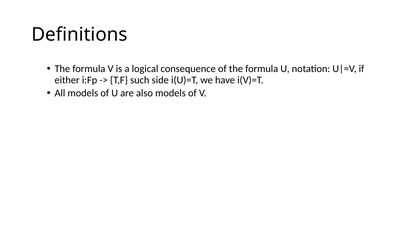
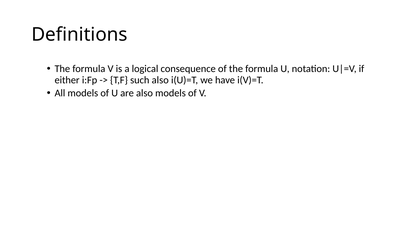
such side: side -> also
